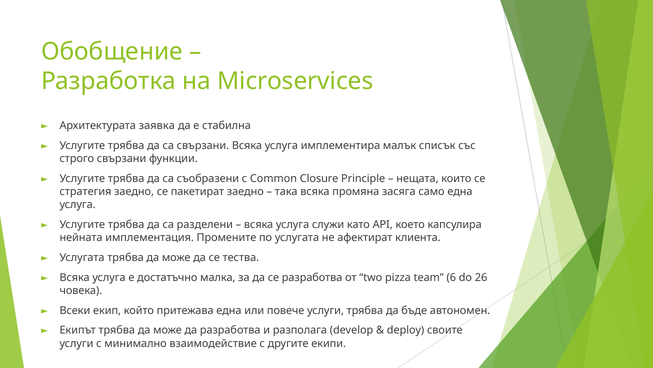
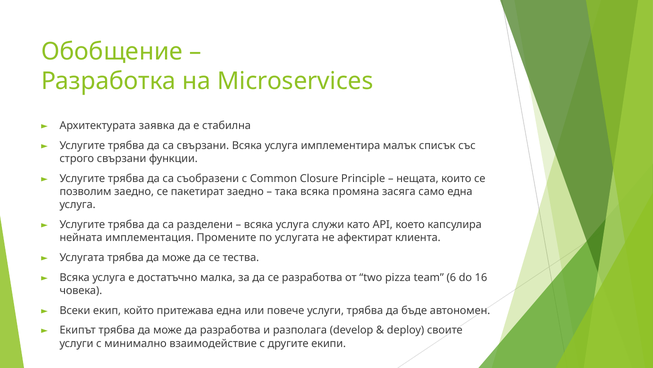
стратегия: стратегия -> позволим
26: 26 -> 16
